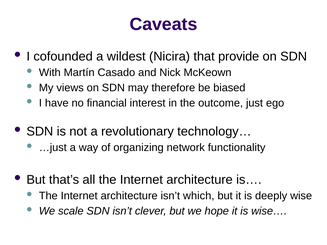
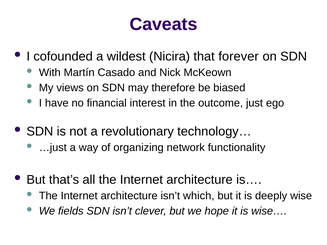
provide: provide -> forever
scale: scale -> fields
